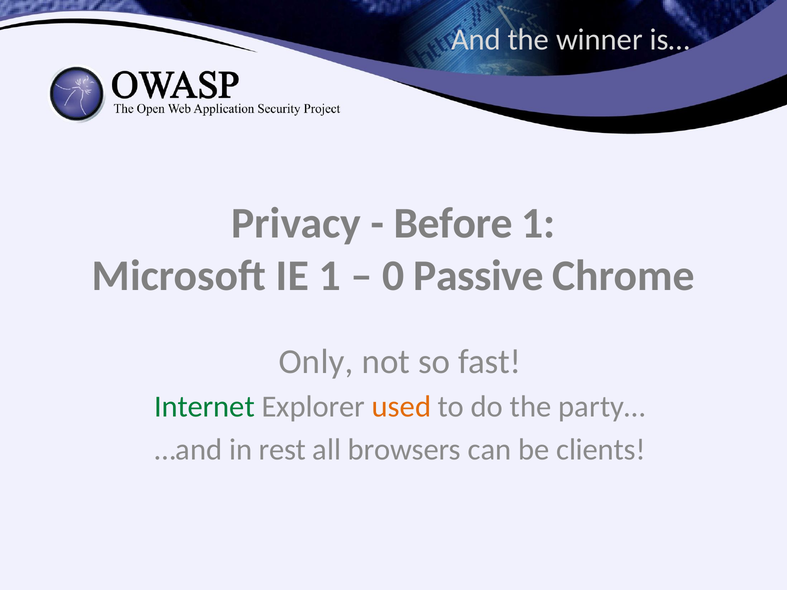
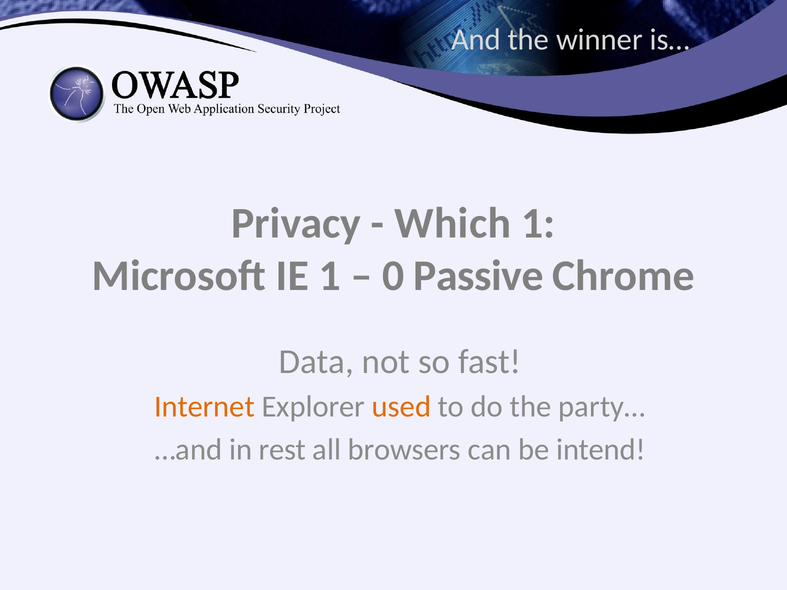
Before: Before -> Which
Only: Only -> Data
Internet colour: green -> orange
clients: clients -> intend
